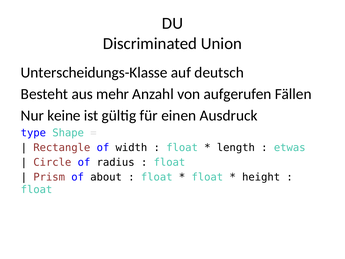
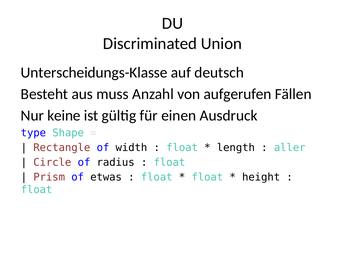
mehr: mehr -> muss
etwas: etwas -> aller
about: about -> etwas
